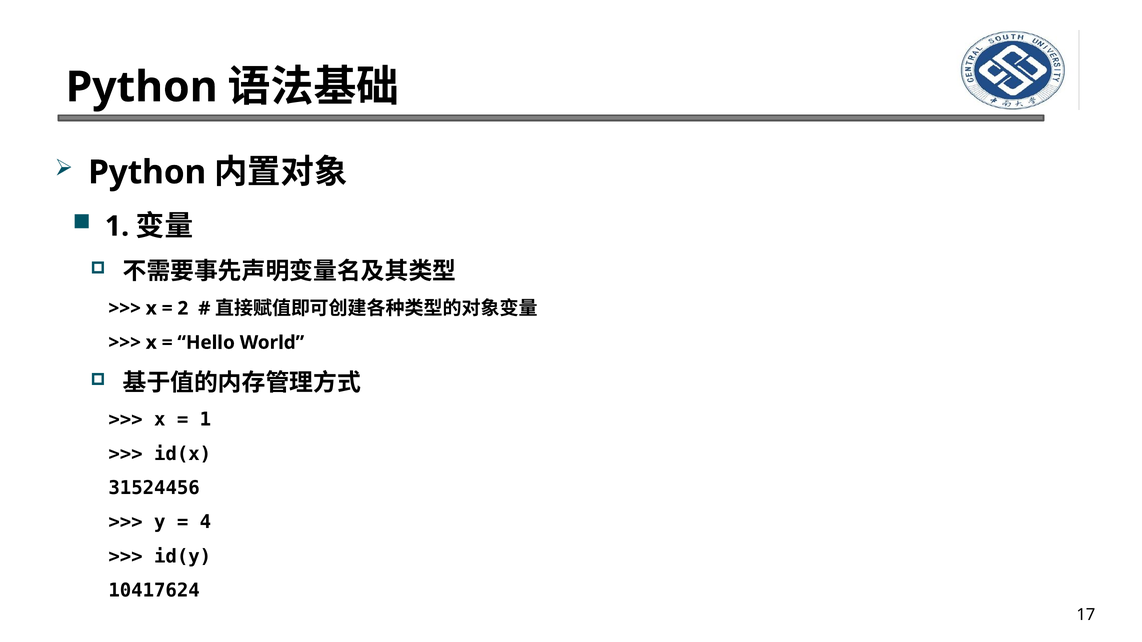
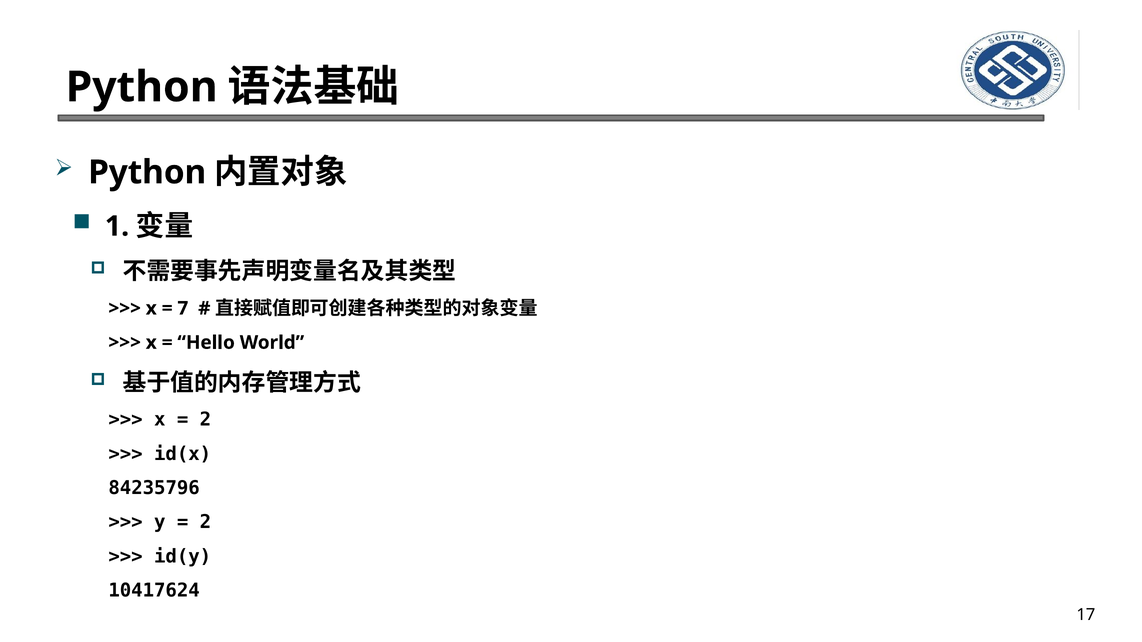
2: 2 -> 7
1 at (205, 420): 1 -> 2
31524456: 31524456 -> 84235796
4 at (205, 522): 4 -> 2
